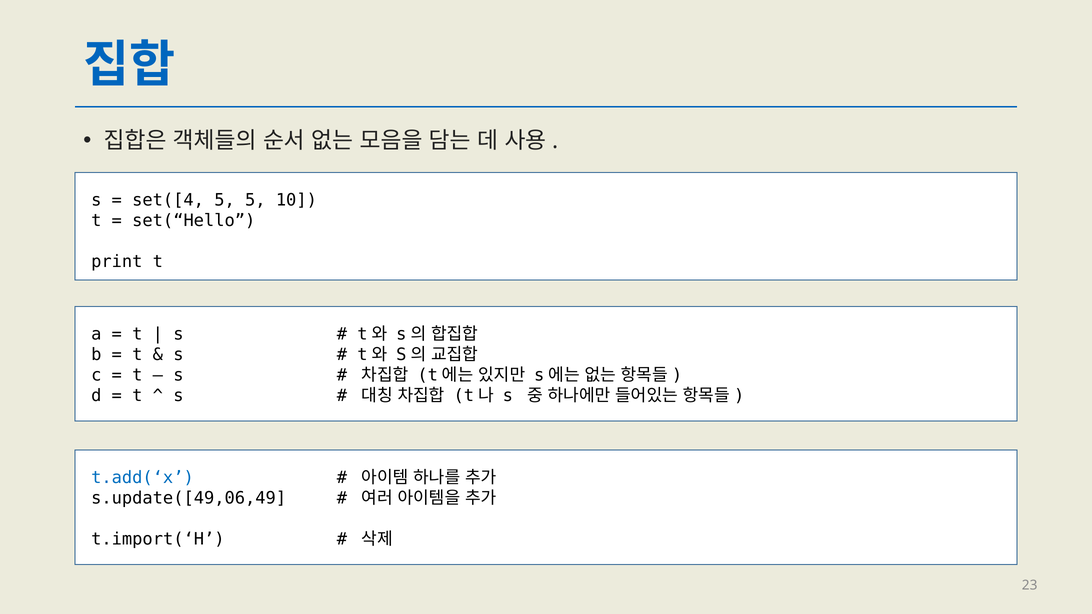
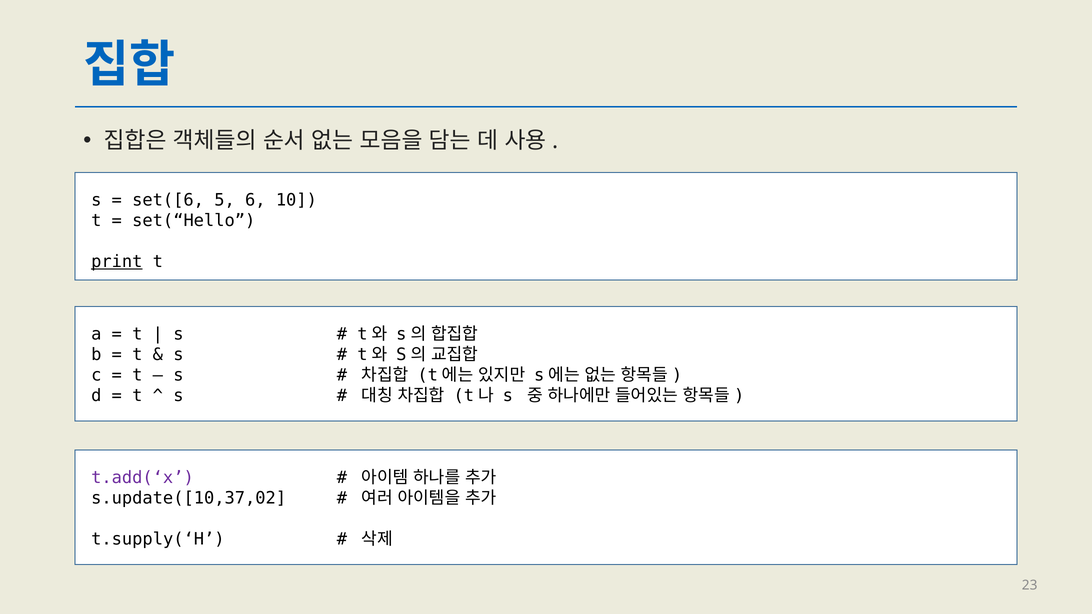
set([4: set([4 -> set([6
5 5: 5 -> 6
print underline: none -> present
t.add(‘x colour: blue -> purple
s.update([49,06,49: s.update([49,06,49 -> s.update([10,37,02
t.import(‘H: t.import(‘H -> t.supply(‘H
